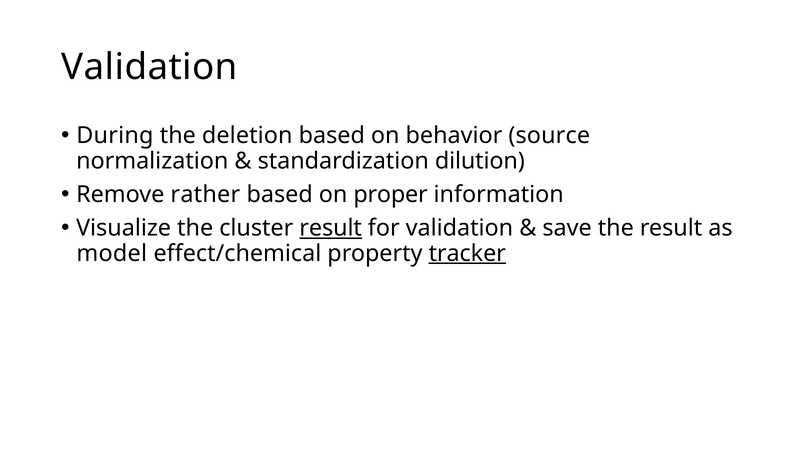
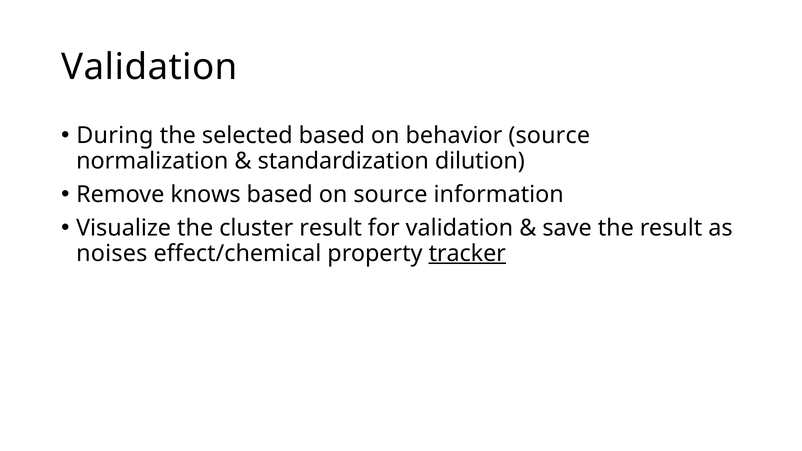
deletion: deletion -> selected
rather: rather -> knows
on proper: proper -> source
result at (331, 228) underline: present -> none
model: model -> noises
